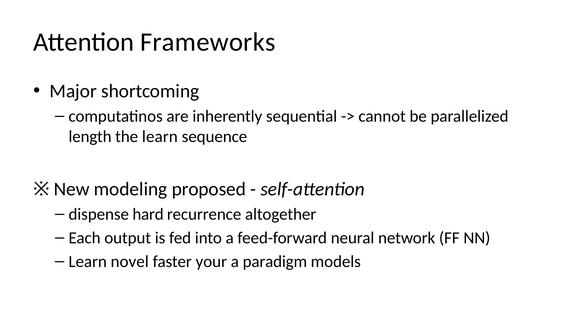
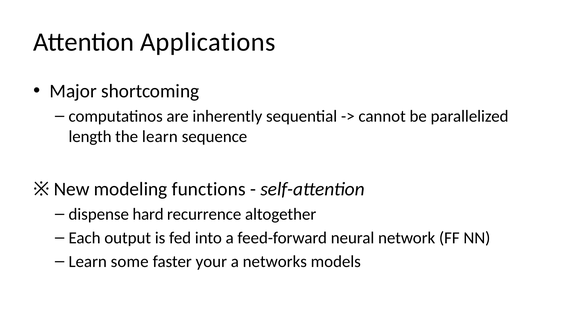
Frameworks: Frameworks -> Applications
proposed: proposed -> functions
novel: novel -> some
paradigm: paradigm -> networks
